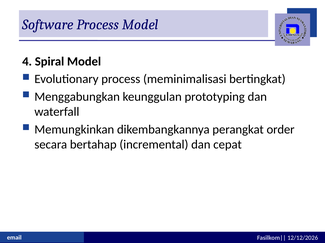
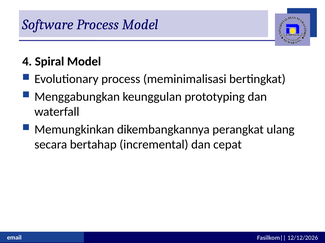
order: order -> ulang
